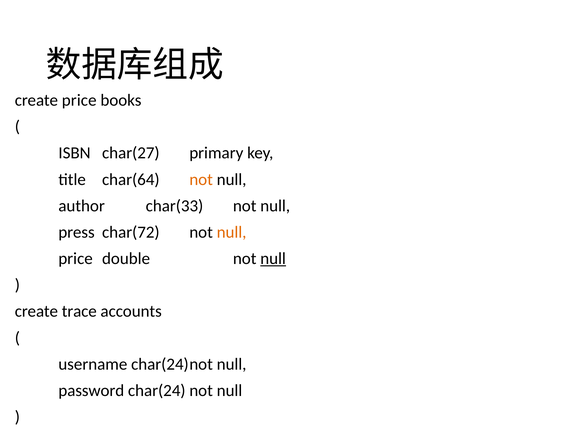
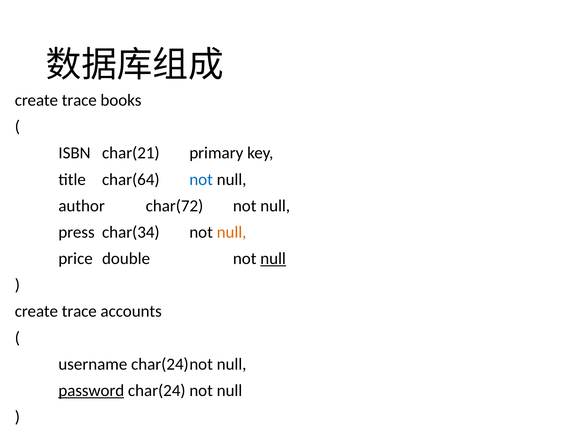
price at (79, 100): price -> trace
char(27: char(27 -> char(21
not at (201, 180) colour: orange -> blue
char(33: char(33 -> char(72
char(72: char(72 -> char(34
password underline: none -> present
